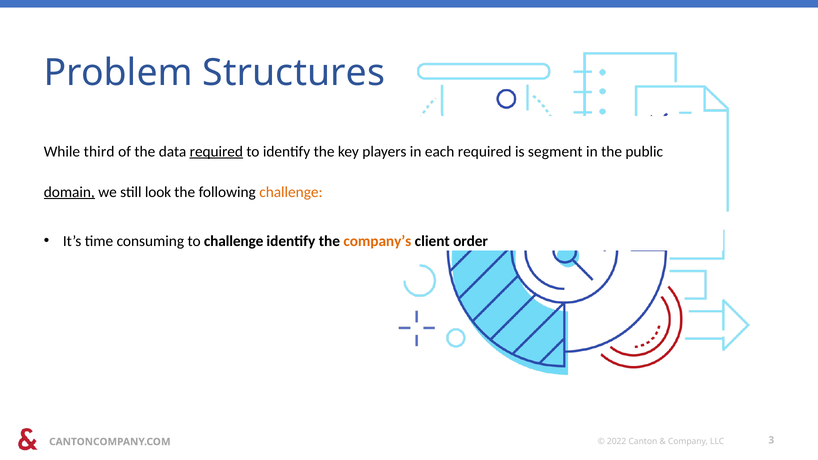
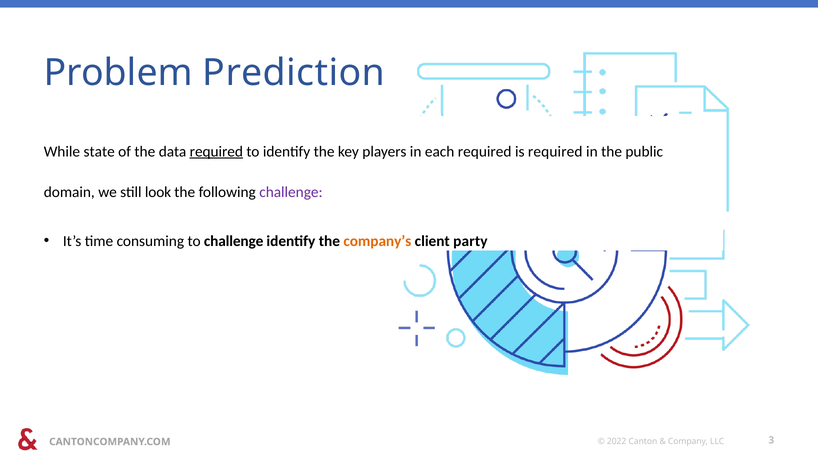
Structures: Structures -> Prediction
third: third -> state
is segment: segment -> required
domain underline: present -> none
challenge at (291, 192) colour: orange -> purple
order: order -> party
